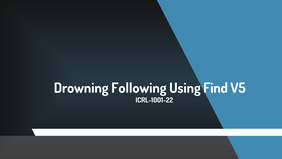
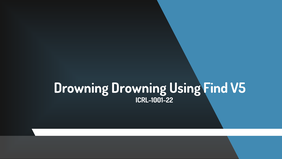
Drowning Following: Following -> Drowning
